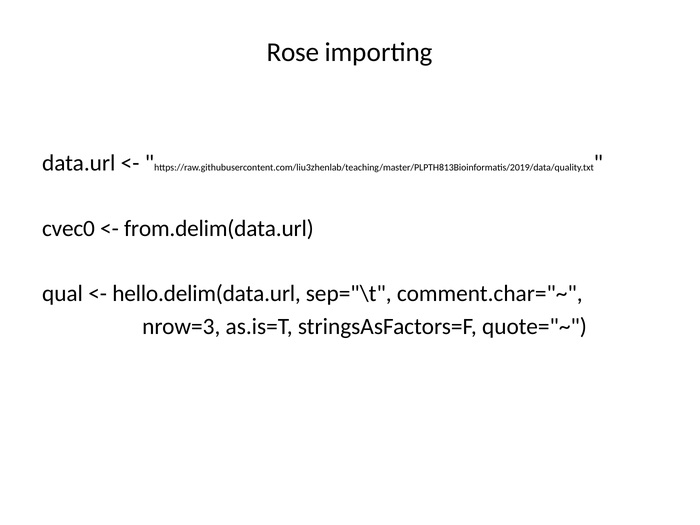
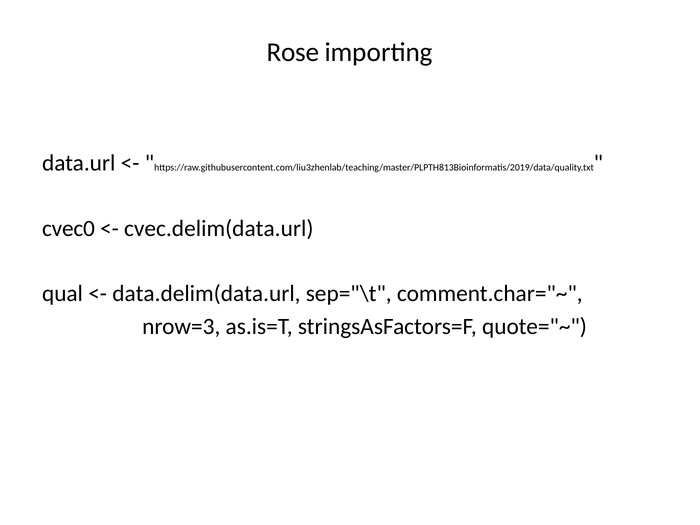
from.delim(data.url: from.delim(data.url -> cvec.delim(data.url
hello.delim(data.url: hello.delim(data.url -> data.delim(data.url
